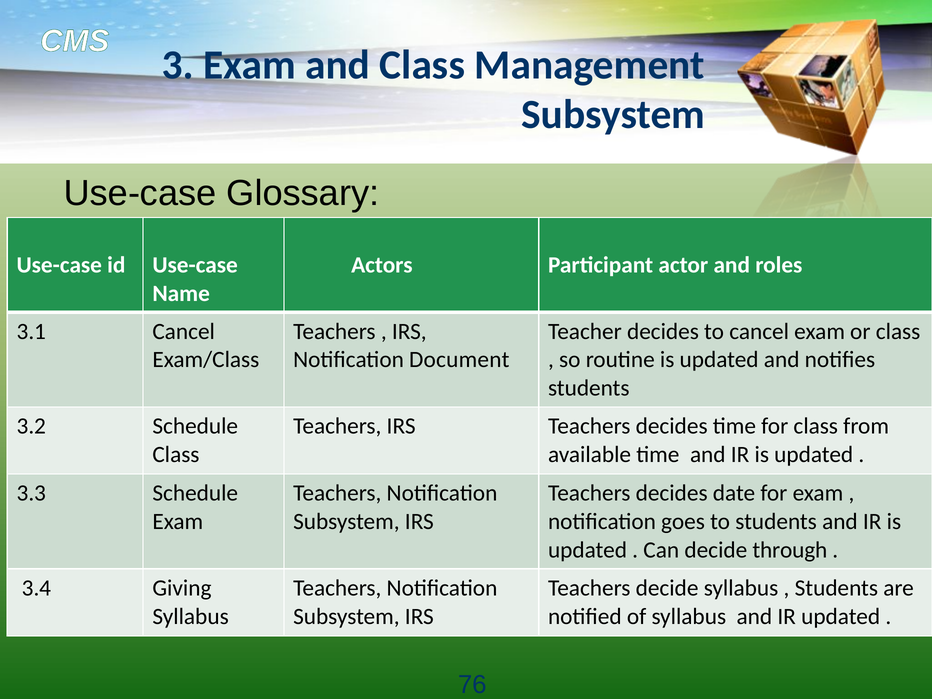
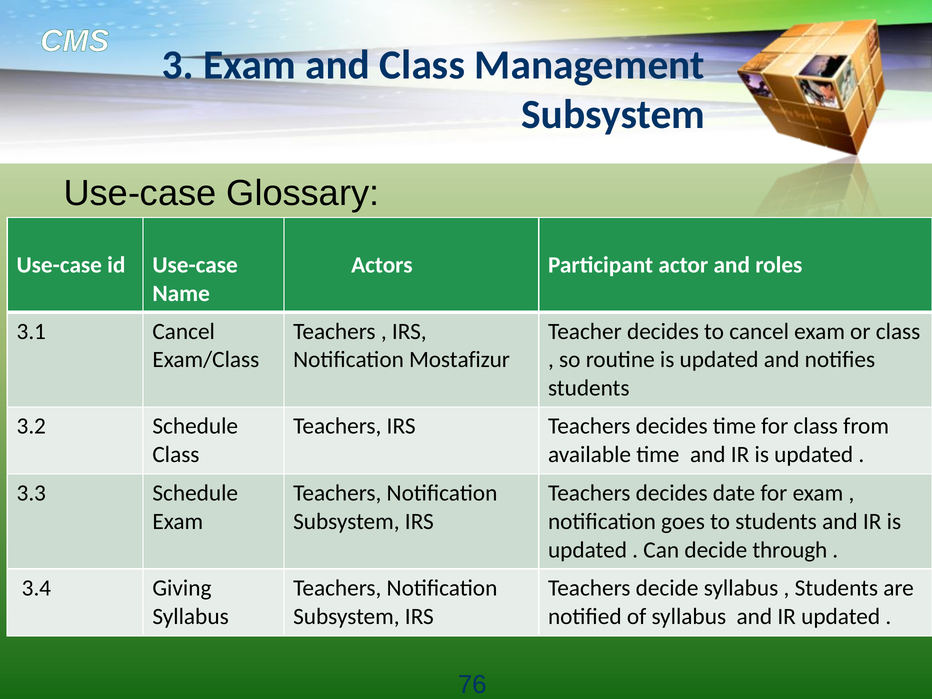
Document: Document -> Mostafizur
